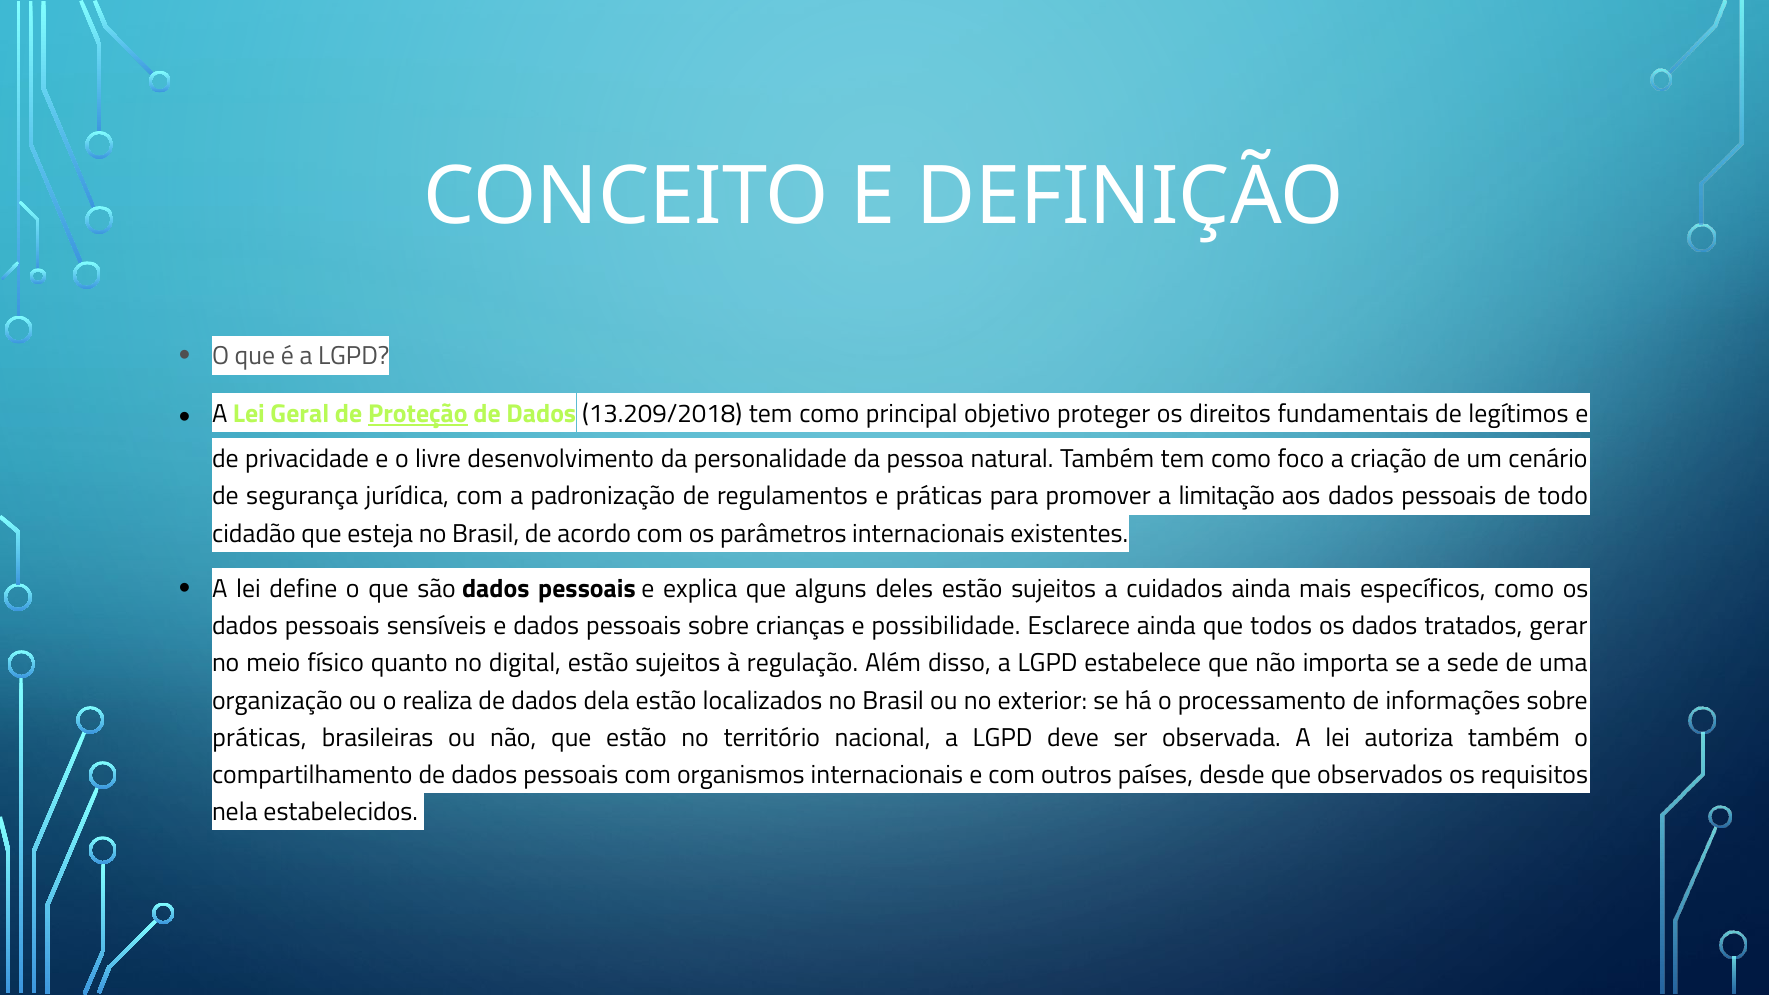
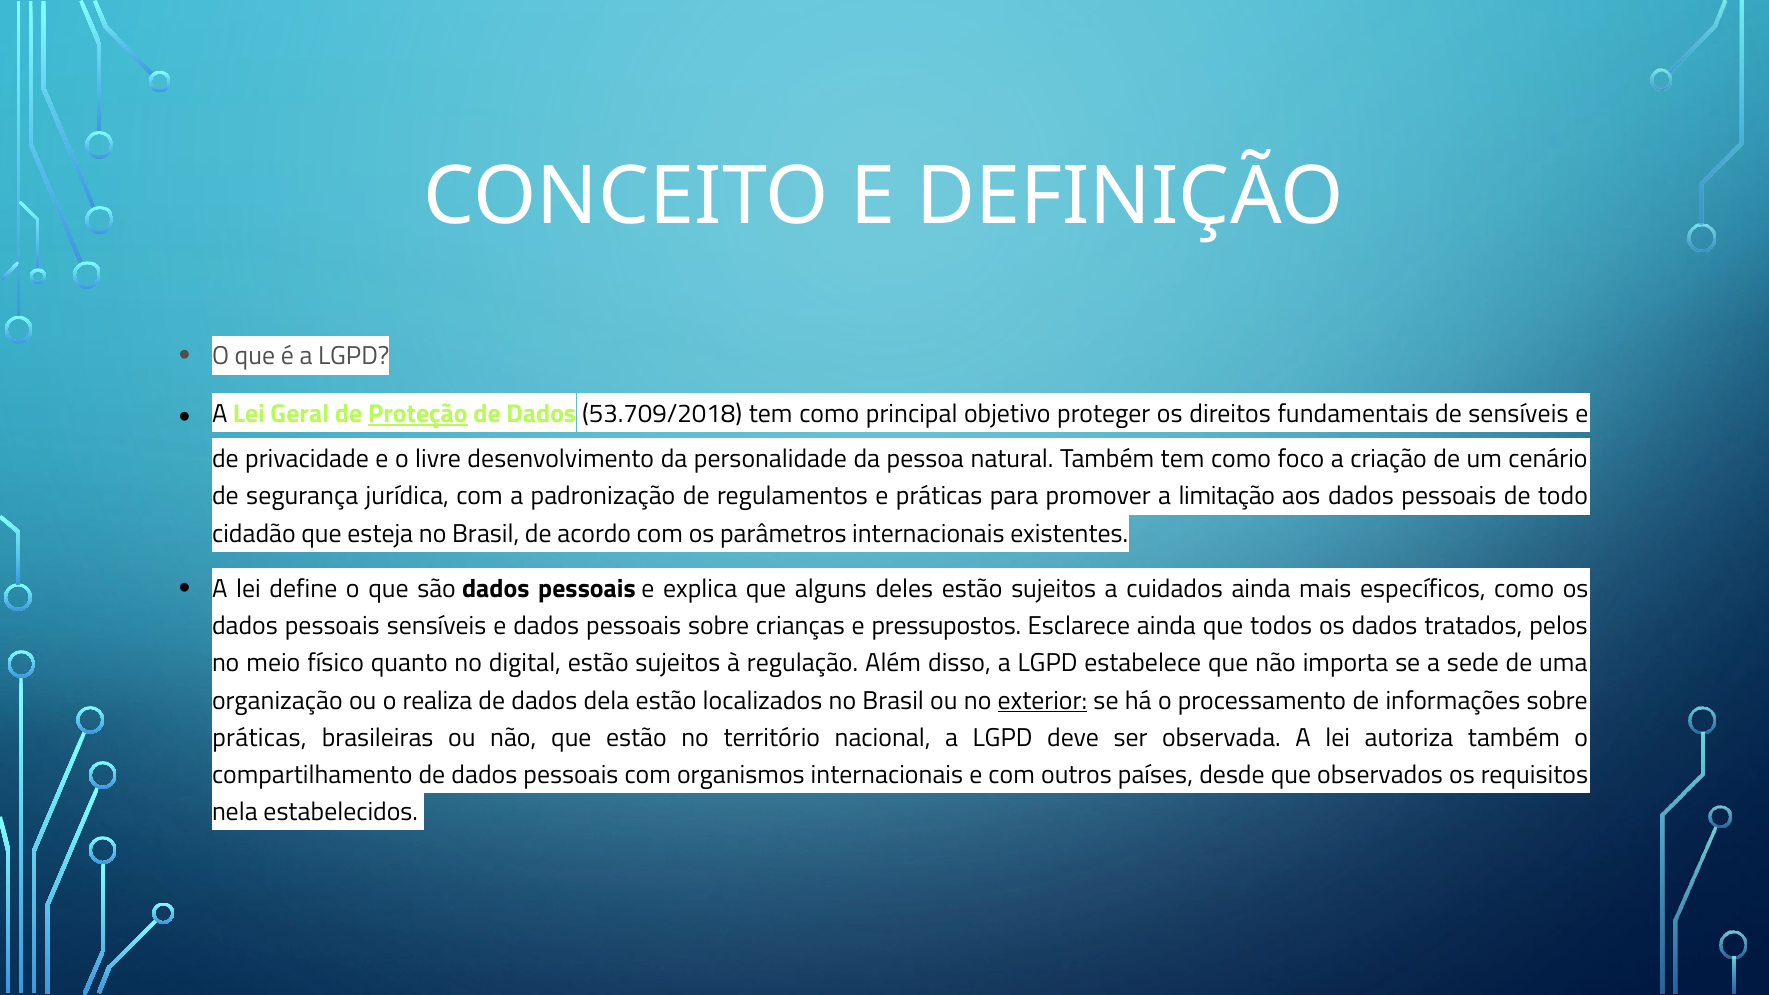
13.209/2018: 13.209/2018 -> 53.709/2018
de legítimos: legítimos -> sensíveis
possibilidade: possibilidade -> pressupostos
gerar: gerar -> pelos
exterior underline: none -> present
